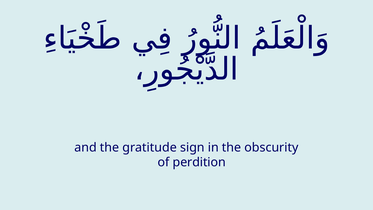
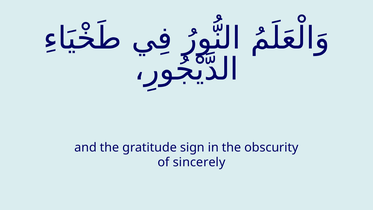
perdition: perdition -> sincerely
